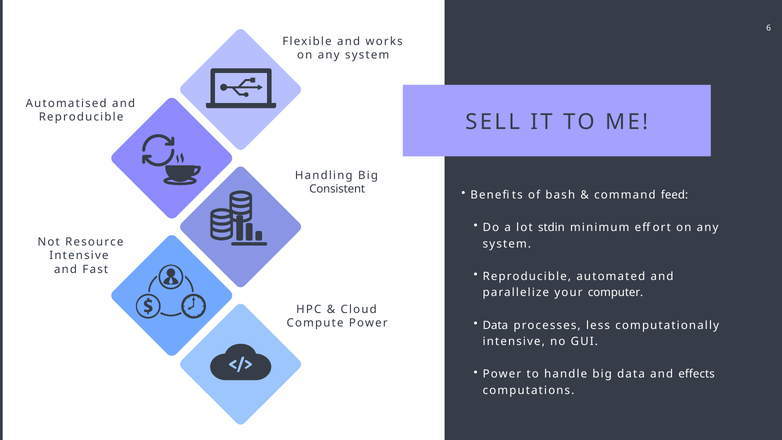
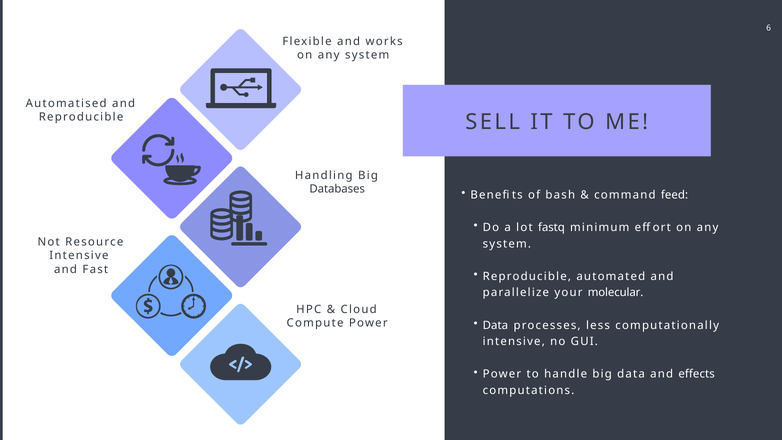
Consistent: Consistent -> Databases
stdin: stdin -> fastq
computer: computer -> molecular
